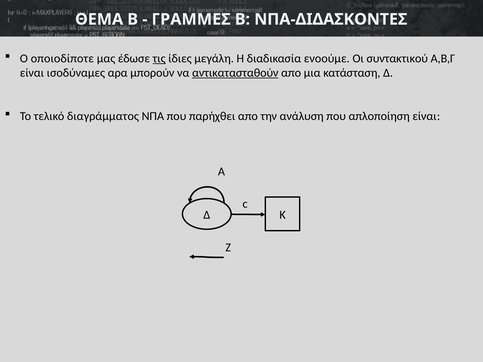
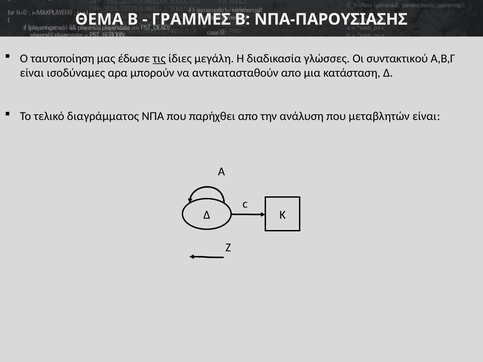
ΝΠΑ-ΔΙΔΑΣΚΟΝΤΕΣ: ΝΠΑ-ΔΙΔΑΣΚΟΝΤΕΣ -> ΝΠΑ-ΠΑΡΟΥΣΙΑΣΗΣ
οποιοδίποτε: οποιοδίποτε -> ταυτοποίηση
ενοούμε: ενοούμε -> γλώσσες
αντικατασταθούν underline: present -> none
απλοποίηση: απλοποίηση -> μεταβλητών
